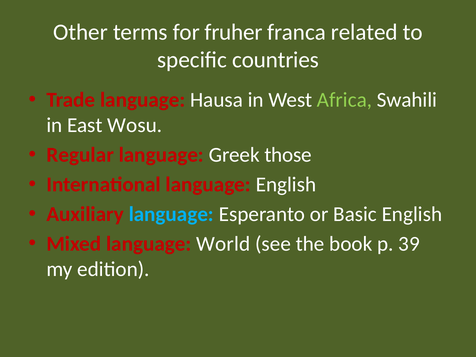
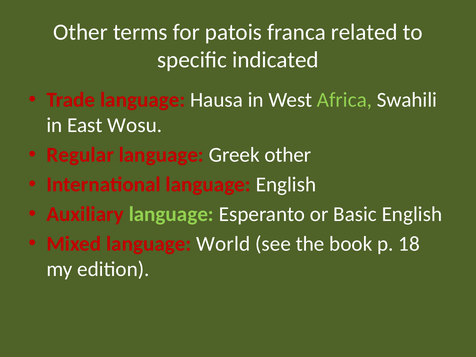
fruher: fruher -> patois
countries: countries -> indicated
Greek those: those -> other
language at (171, 214) colour: light blue -> light green
39: 39 -> 18
